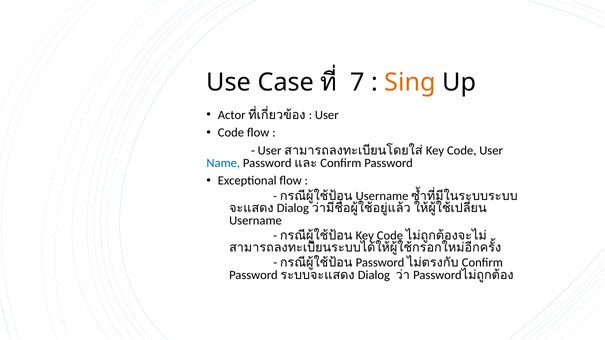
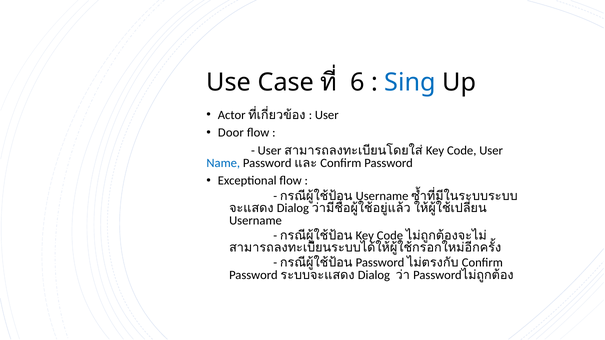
7: 7 -> 6
Sing colour: orange -> blue
Code at (231, 133): Code -> Door
